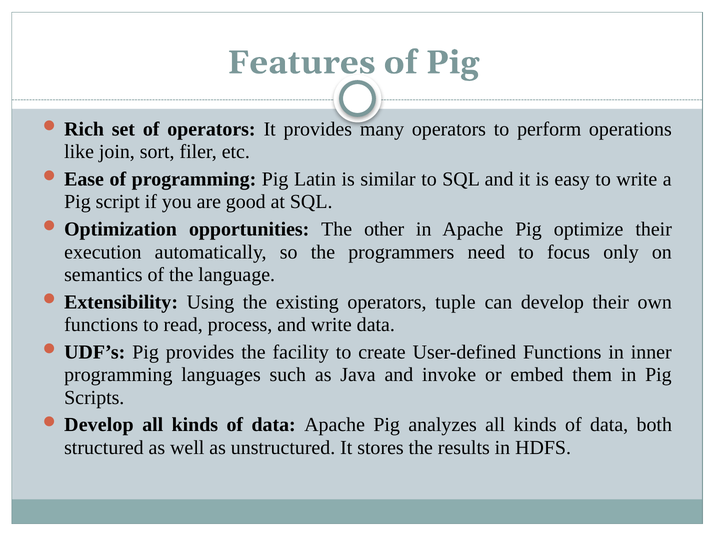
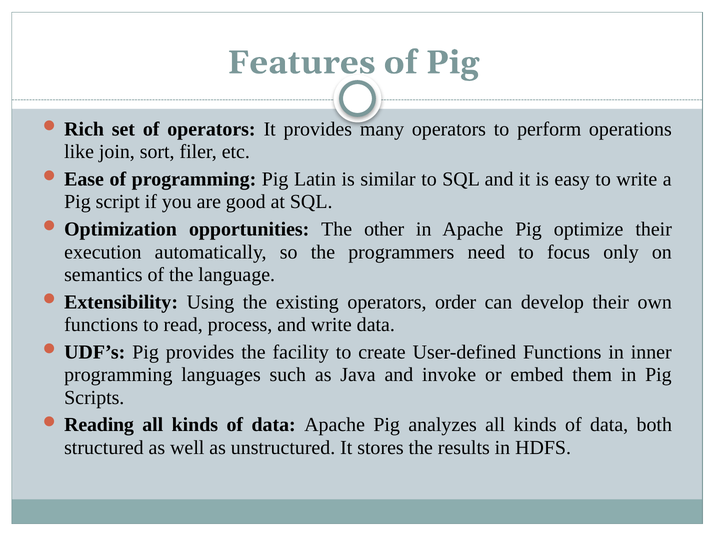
tuple: tuple -> order
Develop at (99, 425): Develop -> Reading
